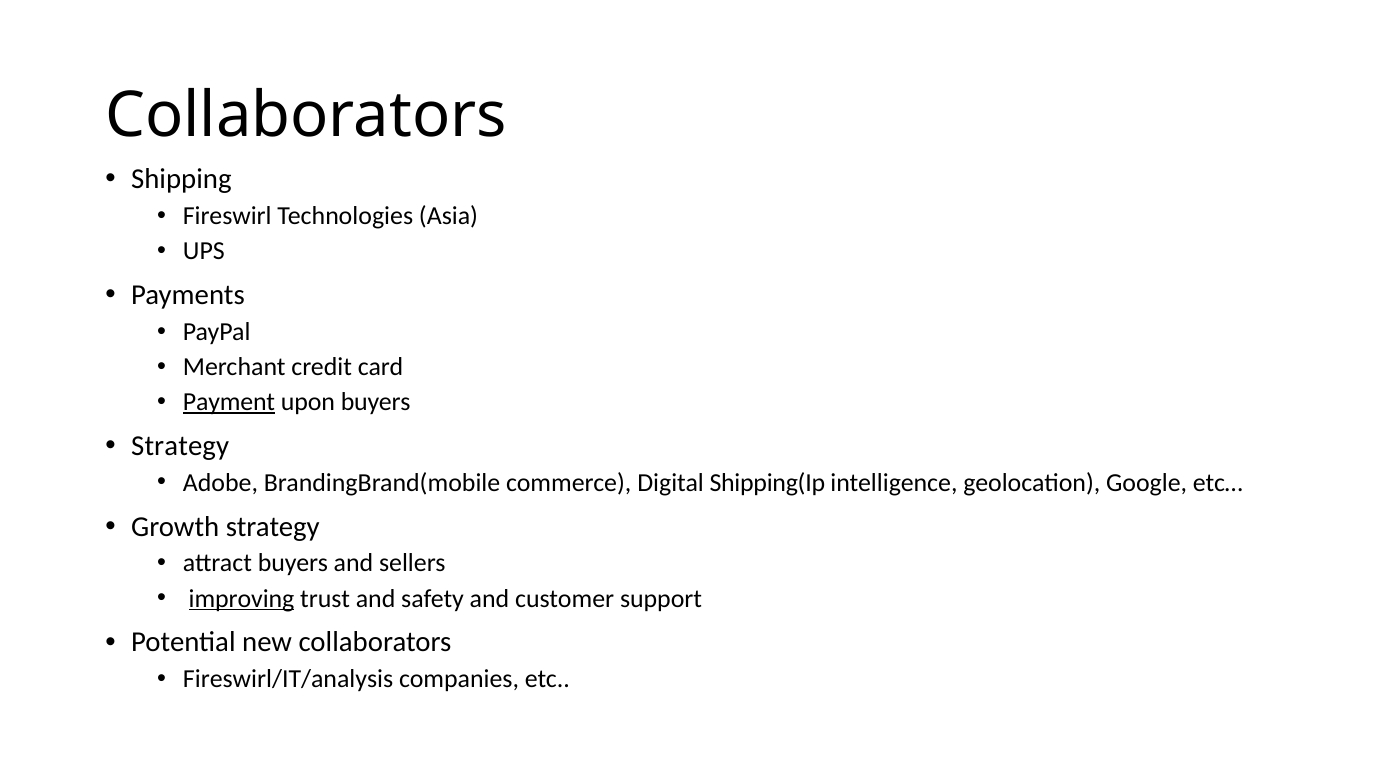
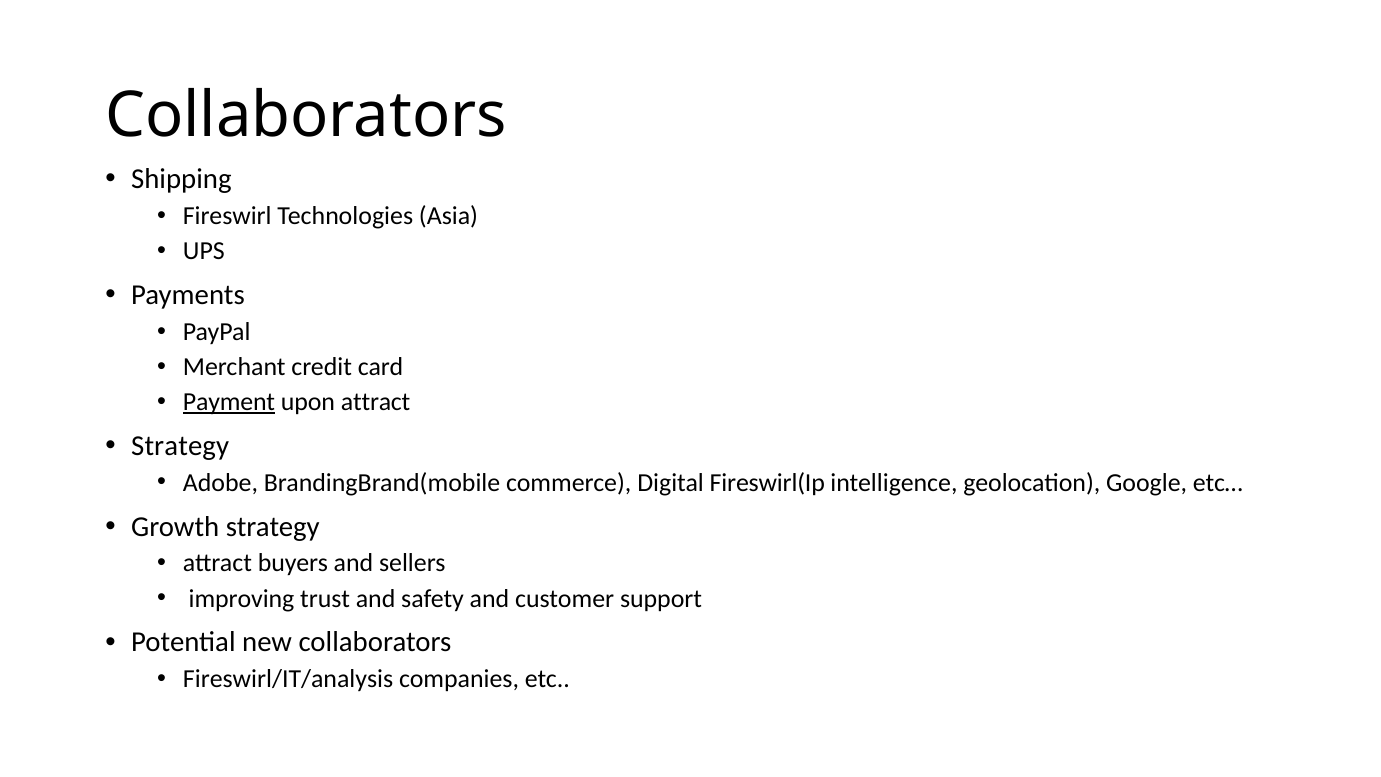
upon buyers: buyers -> attract
Shipping(Ip: Shipping(Ip -> Fireswirl(Ip
improving underline: present -> none
